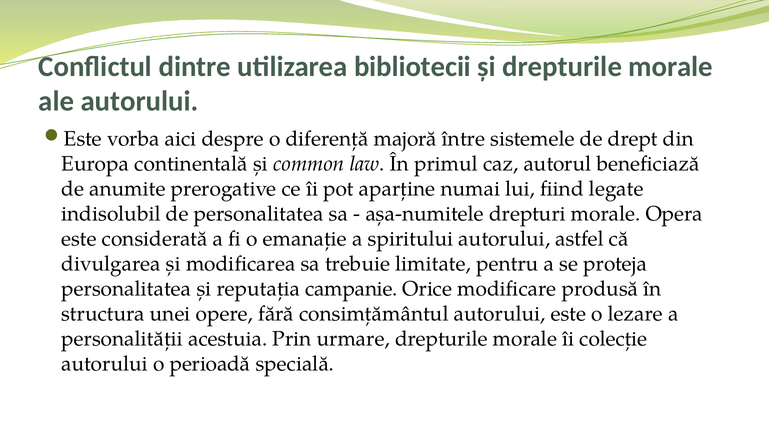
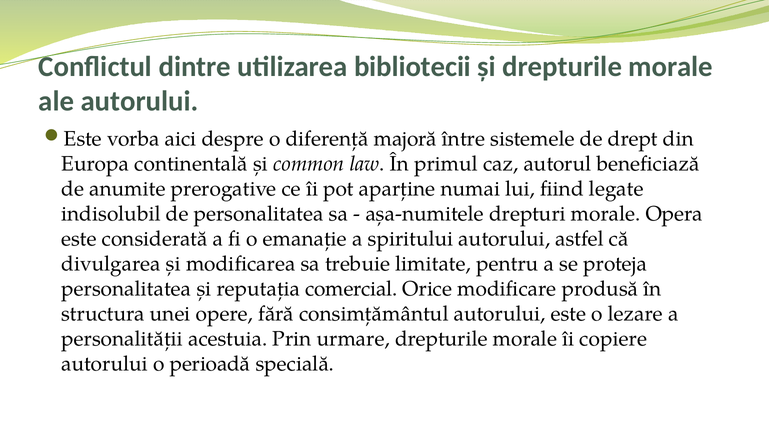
campanie: campanie -> comercial
colecţie: colecţie -> copiere
